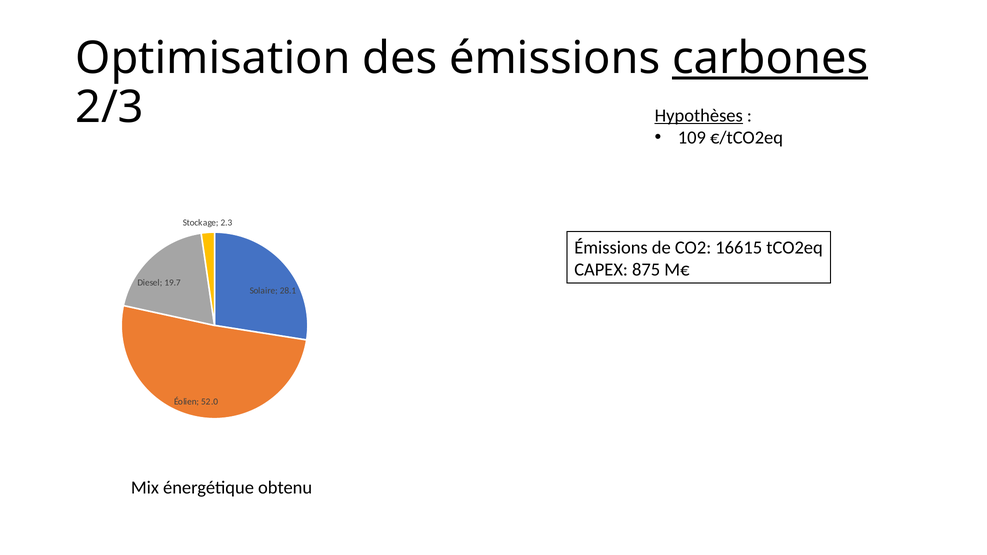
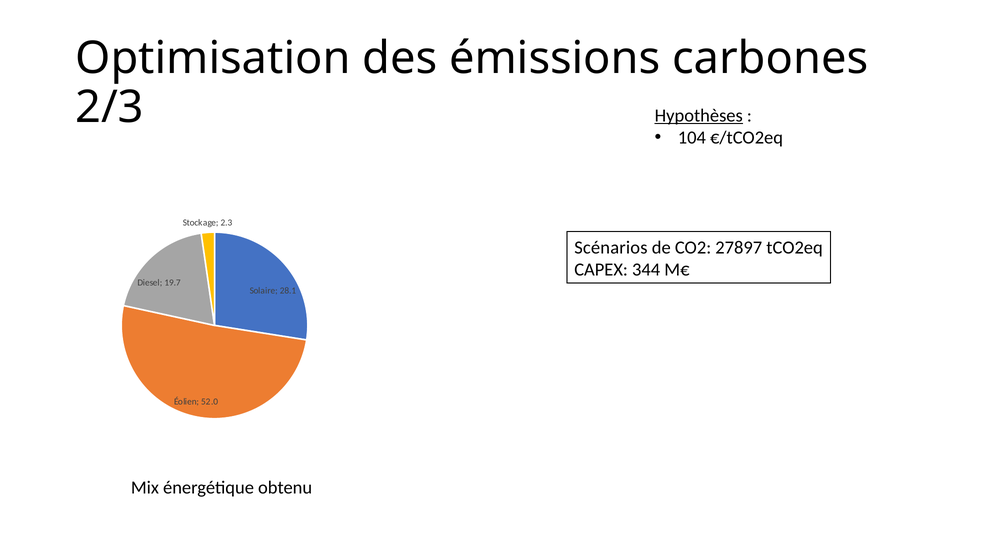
carbones underline: present -> none
109: 109 -> 104
Émissions at (611, 248): Émissions -> Scénarios
16615: 16615 -> 27897
875: 875 -> 344
